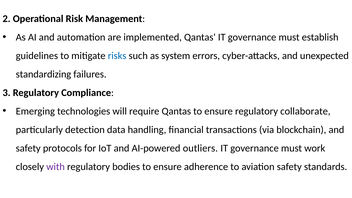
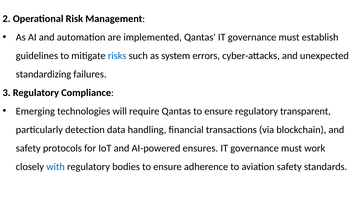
collaborate: collaborate -> transparent
outliers: outliers -> ensures
with colour: purple -> blue
